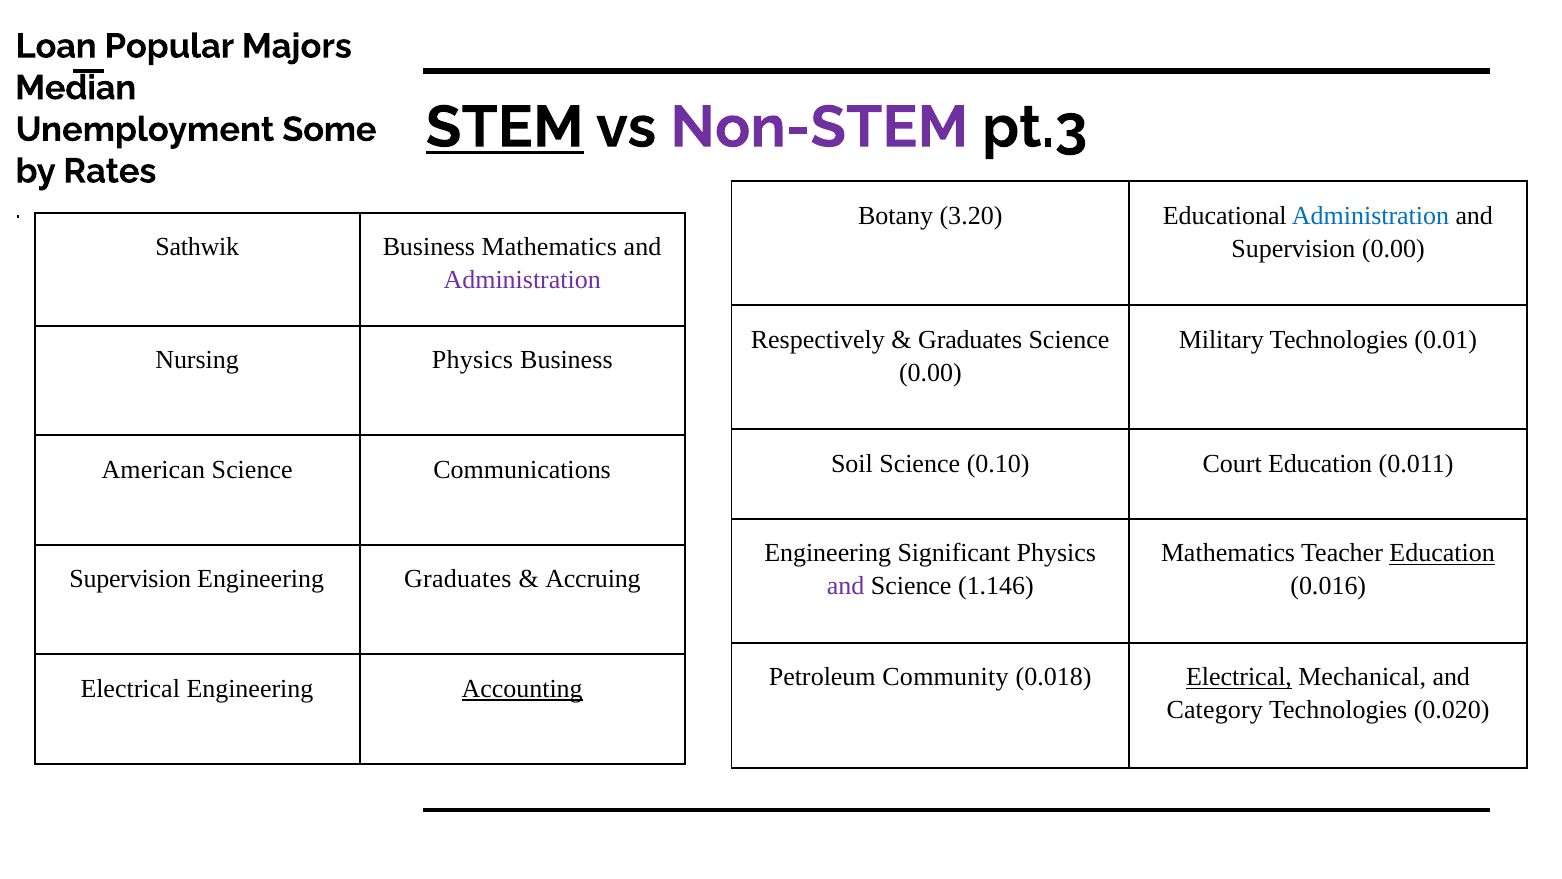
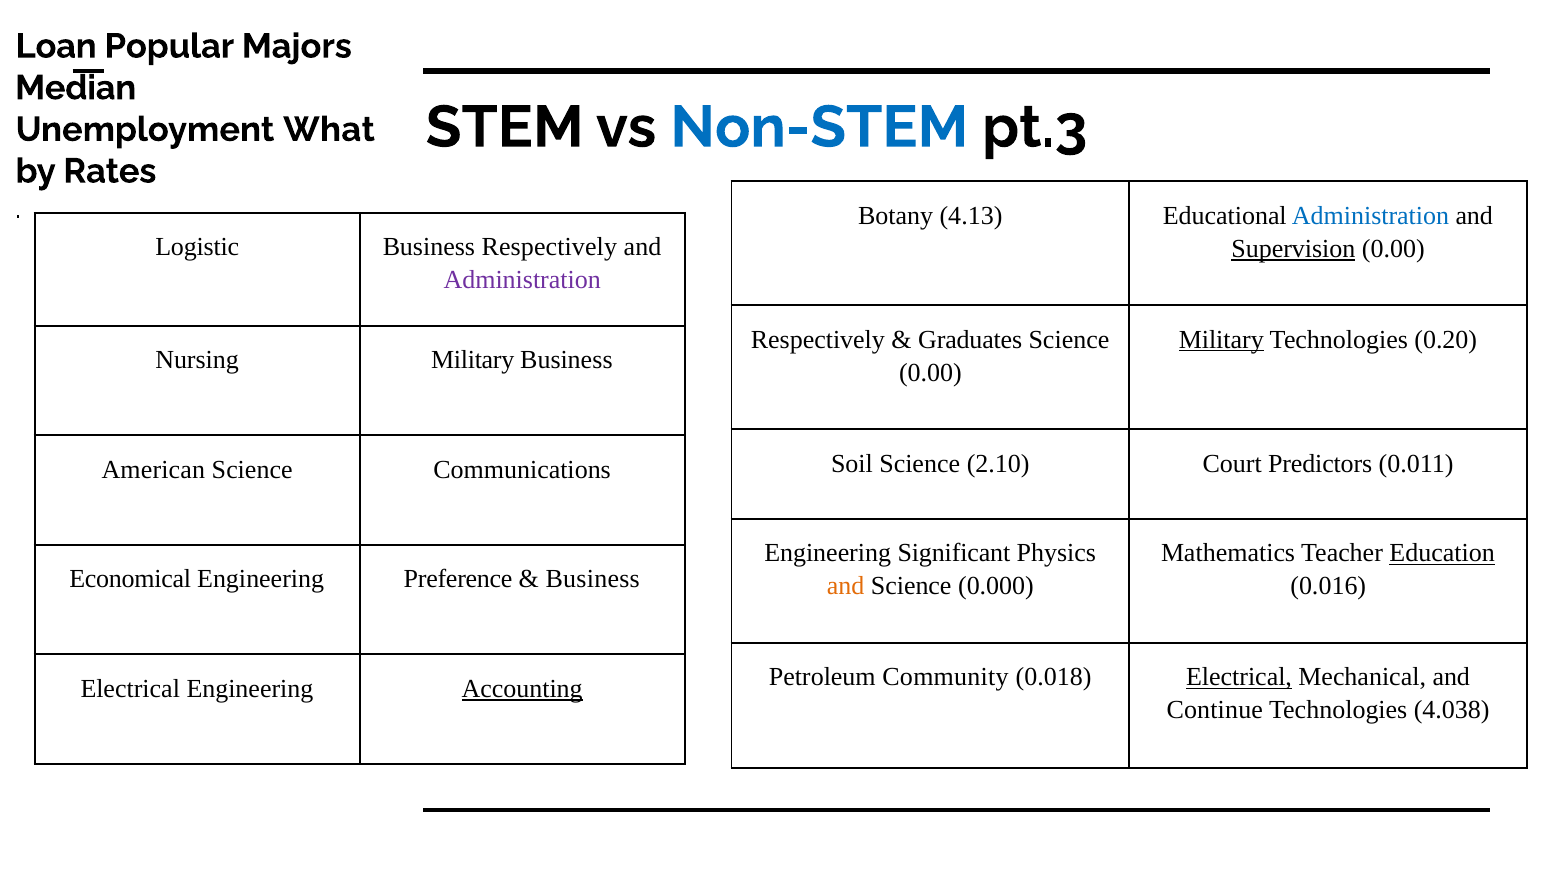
STEM underline: present -> none
Non-STEM colour: purple -> blue
Some: Some -> What
3.20: 3.20 -> 4.13
Sathwik: Sathwik -> Logistic
Business Mathematics: Mathematics -> Respectively
Supervision at (1293, 249) underline: none -> present
Military at (1221, 339) underline: none -> present
0.01: 0.01 -> 0.20
Nursing Physics: Physics -> Military
0.10: 0.10 -> 2.10
Court Education: Education -> Predictors
Supervision at (130, 579): Supervision -> Economical
Engineering Graduates: Graduates -> Preference
Accruing at (593, 579): Accruing -> Business
and at (846, 586) colour: purple -> orange
1.146: 1.146 -> 0.000
Category: Category -> Continue
0.020: 0.020 -> 4.038
